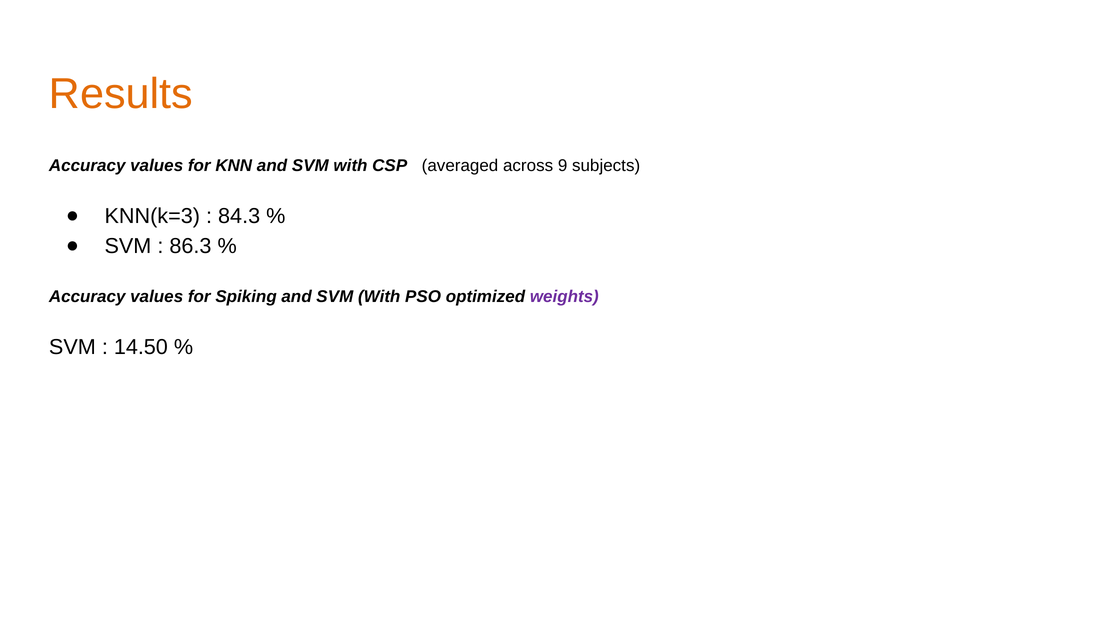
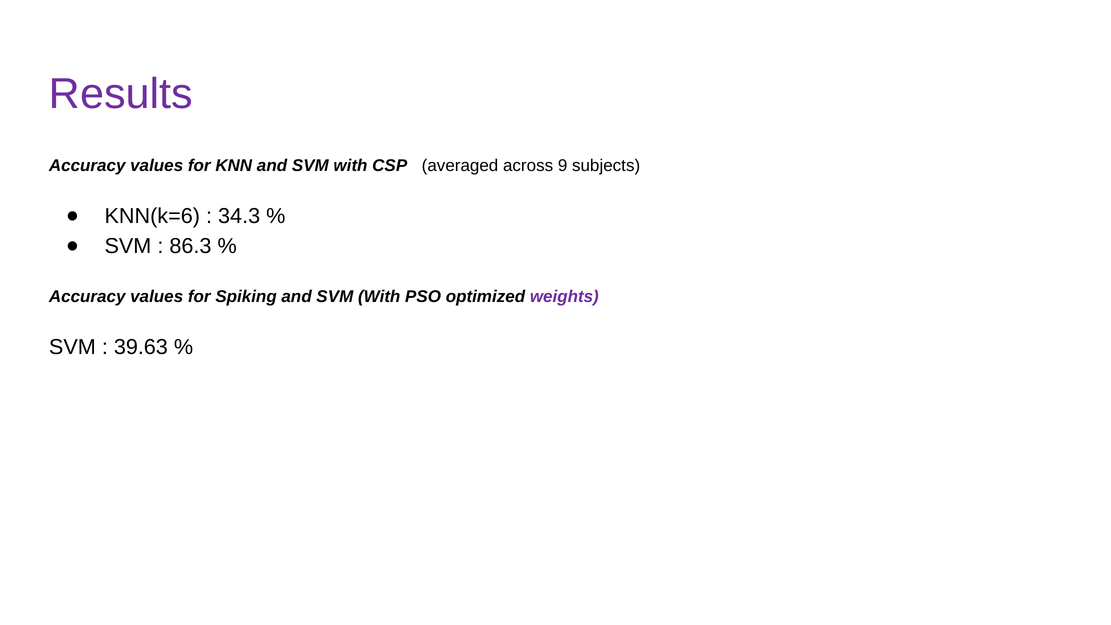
Results colour: orange -> purple
KNN(k=3: KNN(k=3 -> KNN(k=6
84.3: 84.3 -> 34.3
14.50: 14.50 -> 39.63
